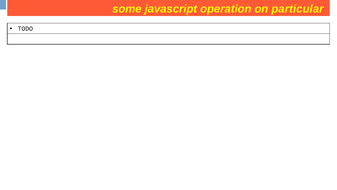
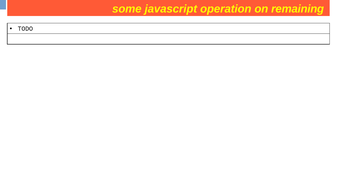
particular: particular -> remaining
